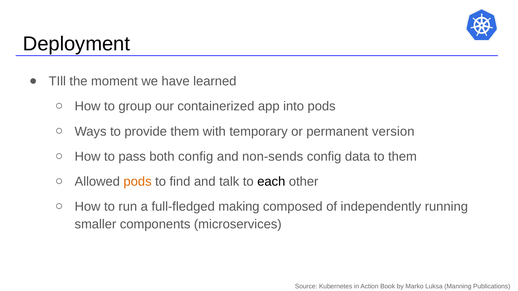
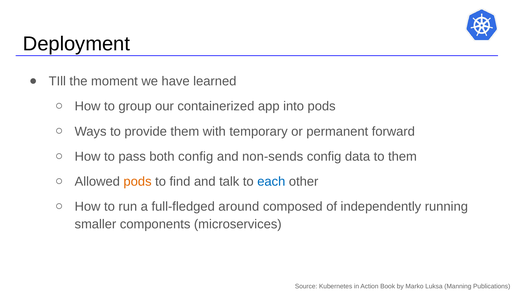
version: version -> forward
each colour: black -> blue
making: making -> around
